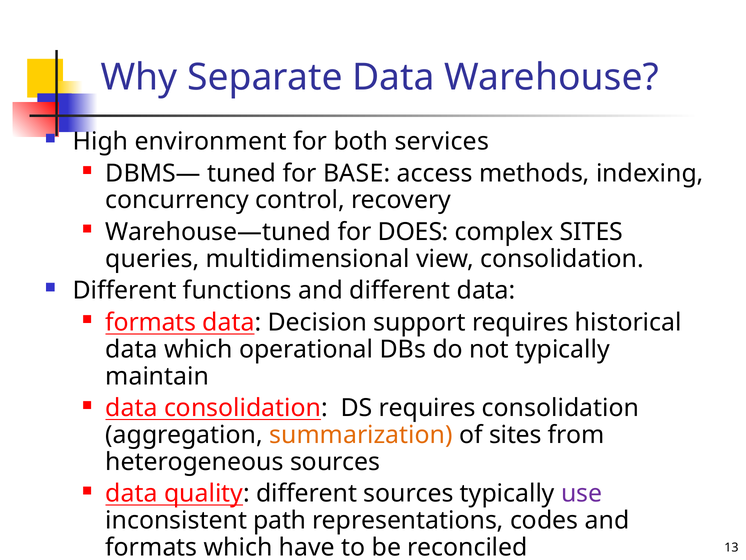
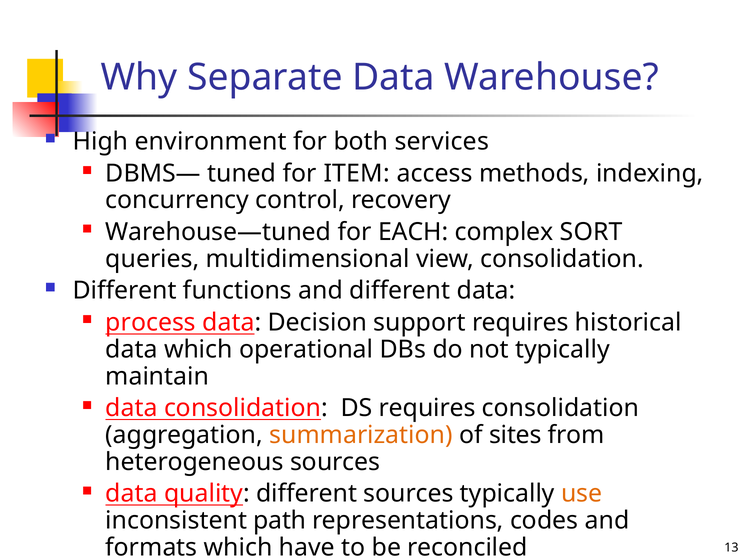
BASE: BASE -> ITEM
DOES: DOES -> EACH
complex SITES: SITES -> SORT
formats at (151, 322): formats -> process
use colour: purple -> orange
